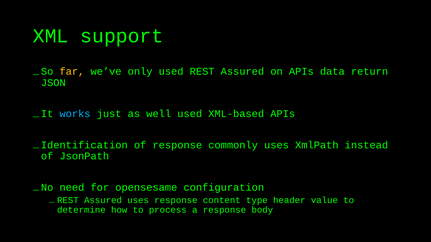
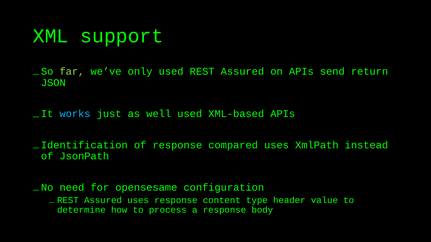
far colour: yellow -> light green
data: data -> send
commonly: commonly -> compared
